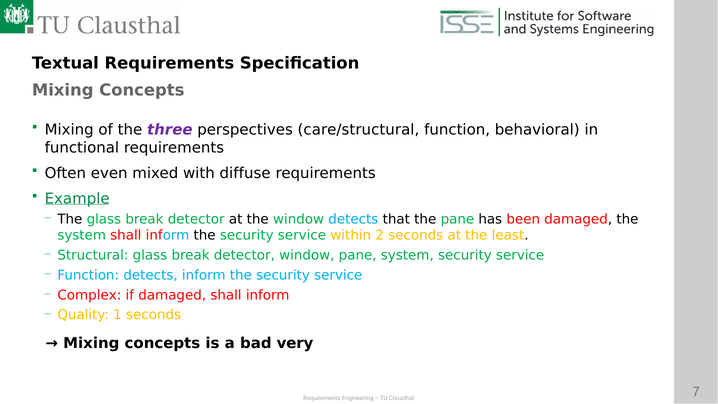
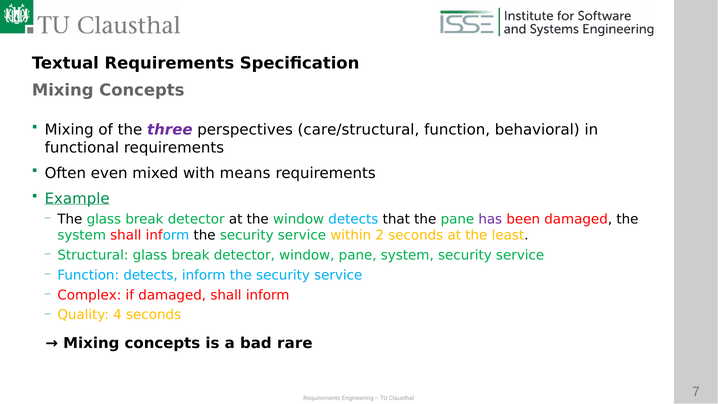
diffuse: diffuse -> means
has colour: black -> purple
1: 1 -> 4
very: very -> rare
